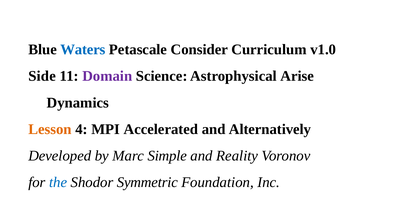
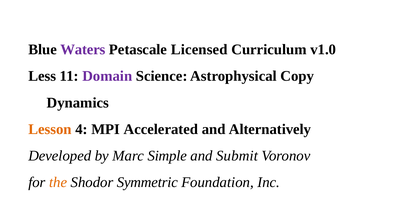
Waters colour: blue -> purple
Consider: Consider -> Licensed
Side: Side -> Less
Arise: Arise -> Copy
Reality: Reality -> Submit
the colour: blue -> orange
